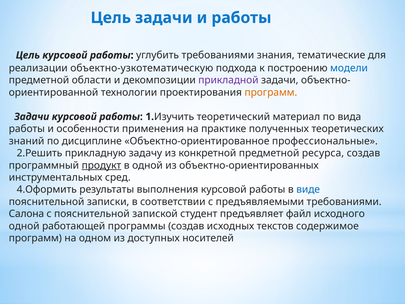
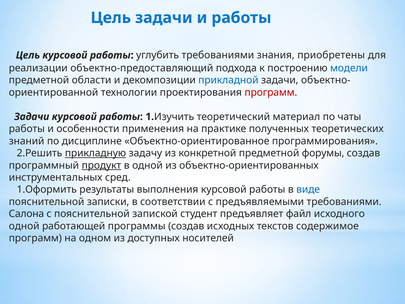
тематические: тематические -> приобретены
объектно-узкотематическую: объектно-узкотематическую -> объектно-предоставляющий
прикладной colour: purple -> blue
программ at (271, 92) colour: orange -> red
вида: вида -> чаты
профессиональные: профессиональные -> программирования
прикладную underline: none -> present
ресурса: ресурса -> форумы
4.Оформить: 4.Оформить -> 1.Оформить
